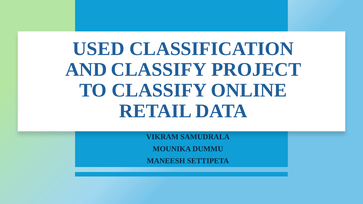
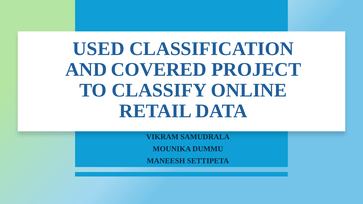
AND CLASSIFY: CLASSIFY -> COVERED
